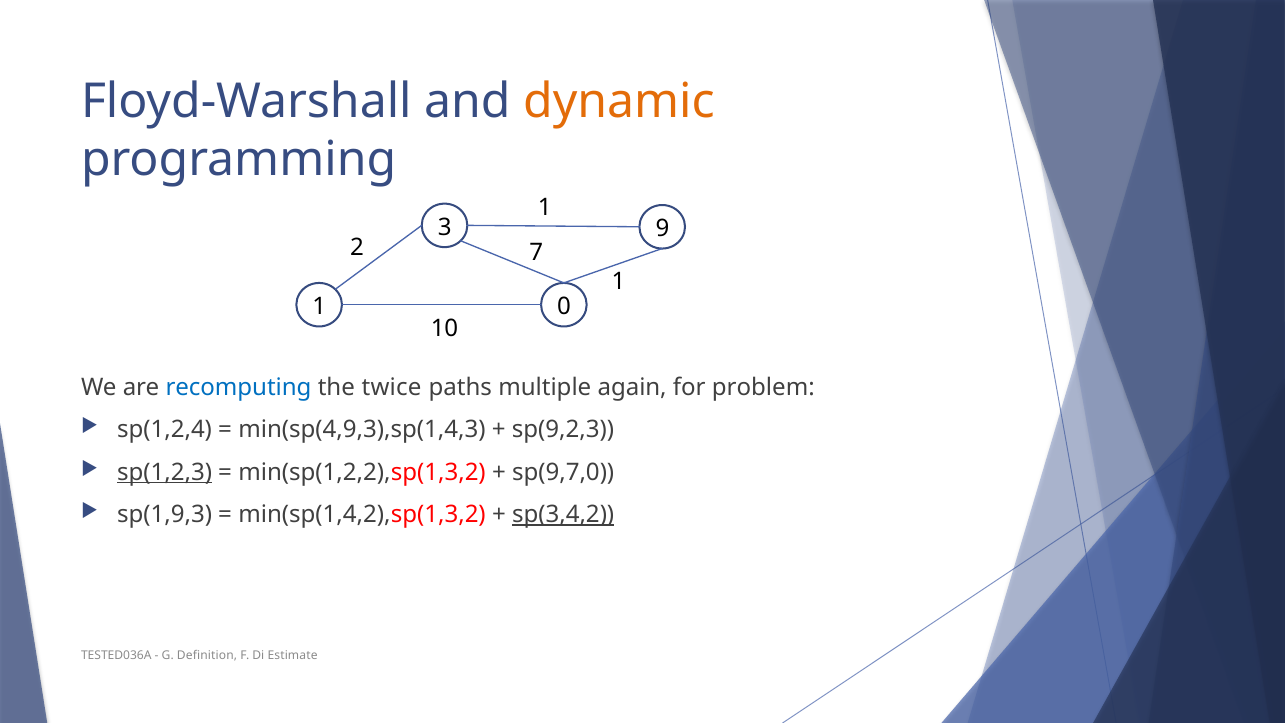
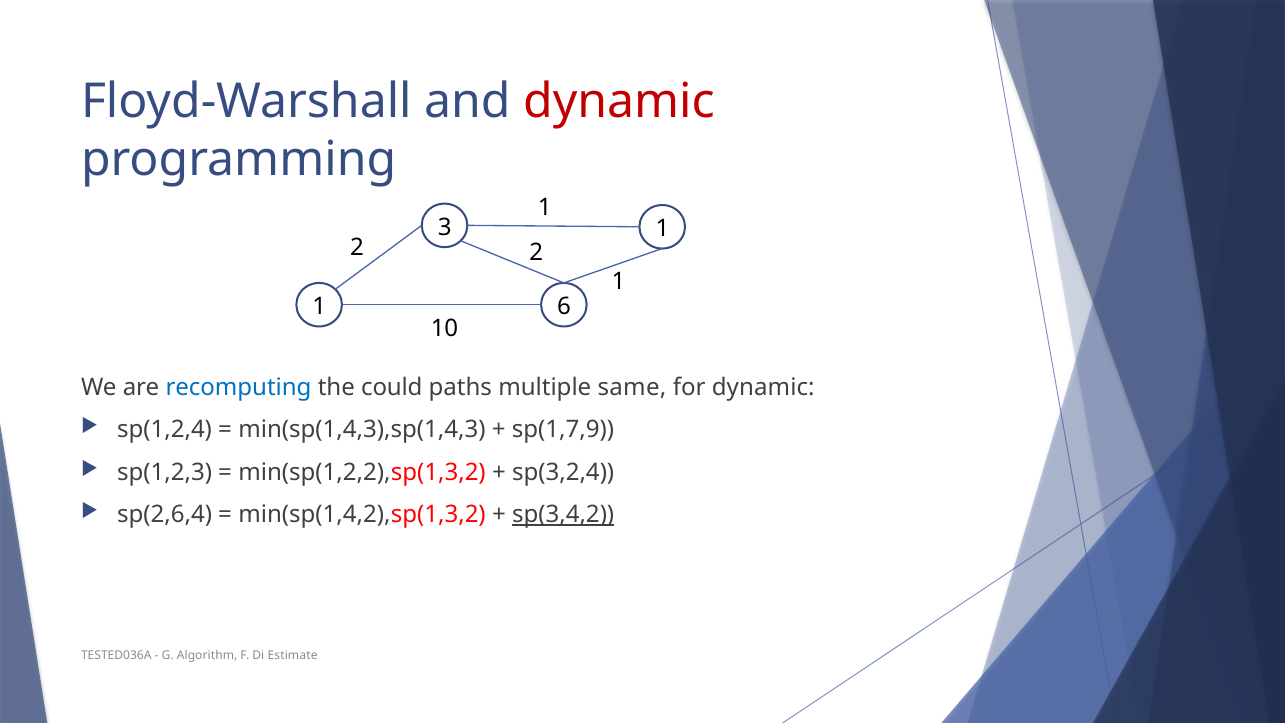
dynamic at (619, 101) colour: orange -> red
3 9: 9 -> 1
2 7: 7 -> 2
0: 0 -> 6
twice: twice -> could
again: again -> same
for problem: problem -> dynamic
min(sp(4,9,3),sp(1,4,3: min(sp(4,9,3),sp(1,4,3 -> min(sp(1,4,3),sp(1,4,3
sp(9,2,3: sp(9,2,3 -> sp(1,7,9
sp(1,2,3 underline: present -> none
sp(9,7,0: sp(9,7,0 -> sp(3,2,4
sp(1,9,3: sp(1,9,3 -> sp(2,6,4
Definition: Definition -> Algorithm
